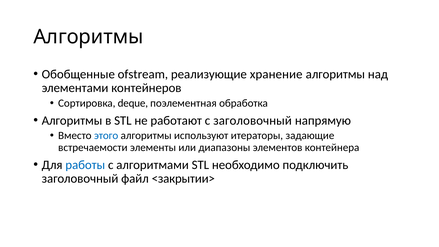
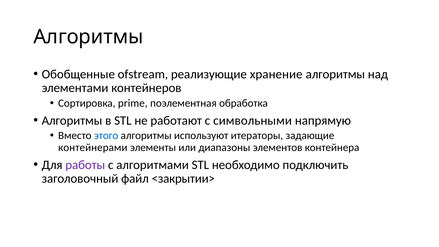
deque: deque -> prime
с заголовочный: заголовочный -> символьными
встречаемости: встречаемости -> контейнерами
работы colour: blue -> purple
